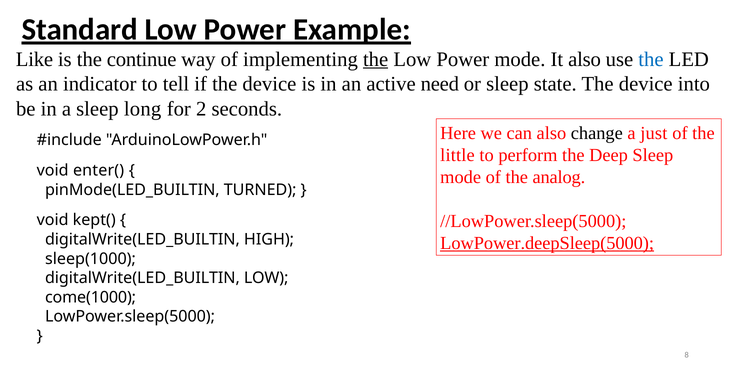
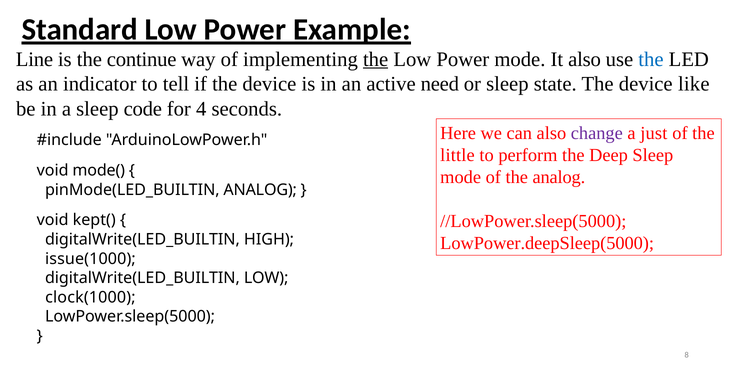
Like: Like -> Line
into: into -> like
long: long -> code
2: 2 -> 4
change colour: black -> purple
enter(: enter( -> mode(
pinMode(LED_BUILTIN TURNED: TURNED -> ANALOG
LowPower.deepSleep(5000 underline: present -> none
sleep(1000: sleep(1000 -> issue(1000
come(1000: come(1000 -> clock(1000
